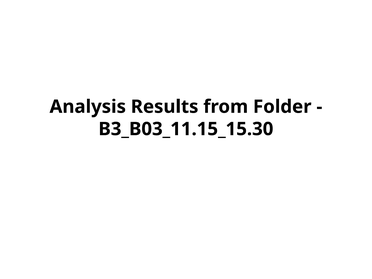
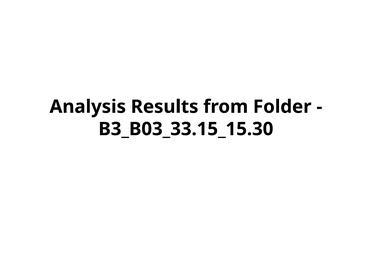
B3_B03_11.15_15.30: B3_B03_11.15_15.30 -> B3_B03_33.15_15.30
